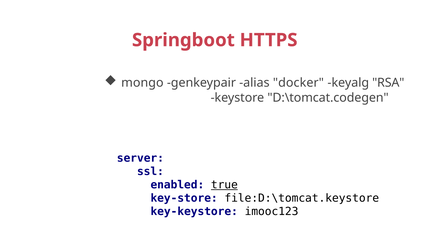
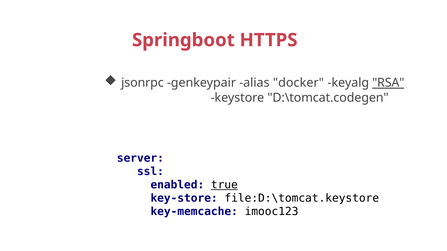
mongo: mongo -> jsonrpc
RSA underline: none -> present
key-keystore: key-keystore -> key-memcache
